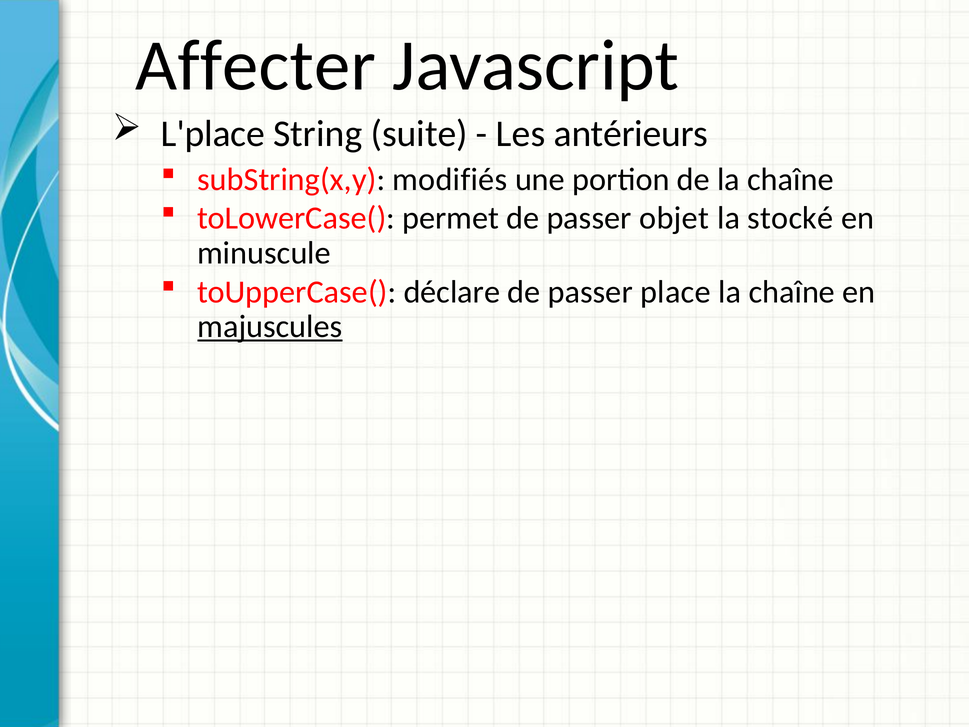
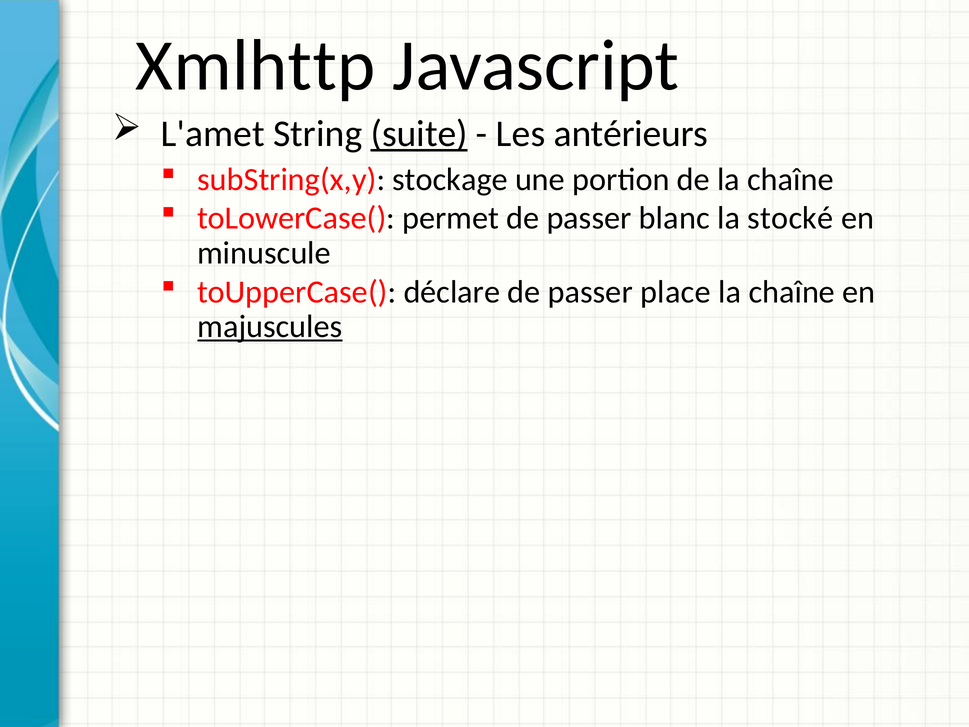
Affecter: Affecter -> Xmlhttp
L'place: L'place -> L'amet
suite underline: none -> present
modifiés: modifiés -> stockage
objet: objet -> blanc
